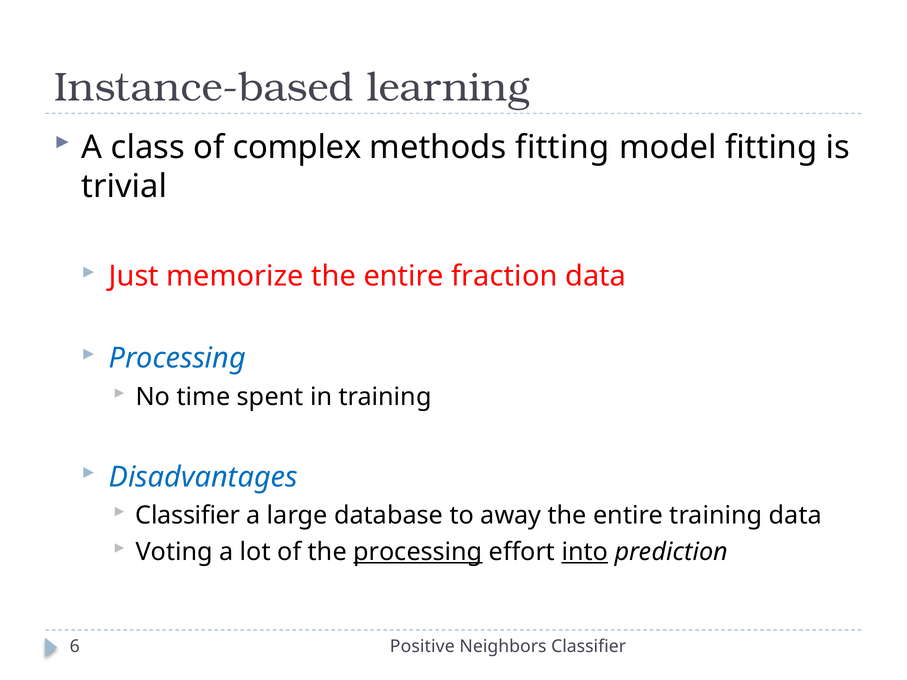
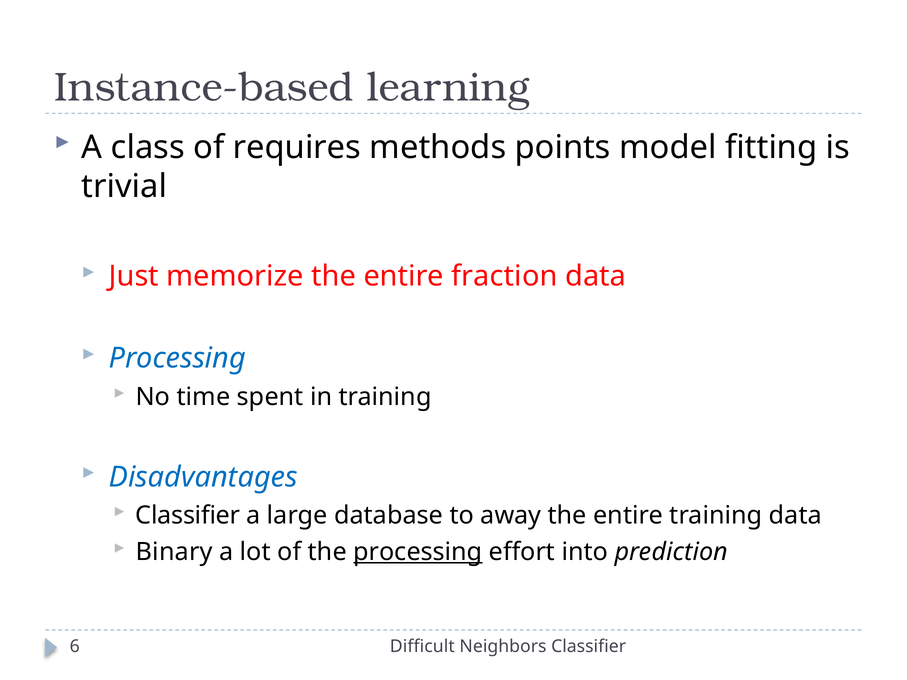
complex: complex -> requires
methods fitting: fitting -> points
Voting: Voting -> Binary
into underline: present -> none
Positive: Positive -> Difficult
